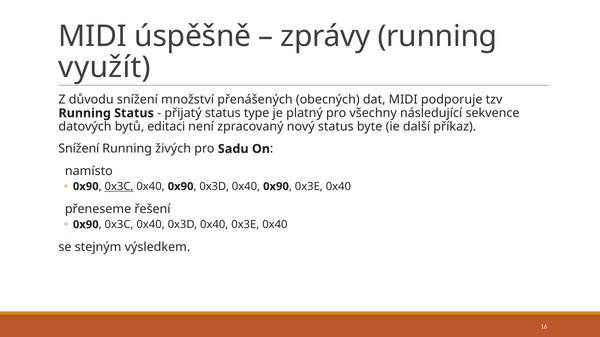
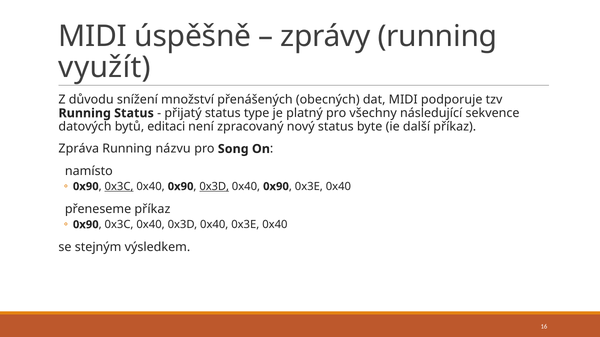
Snížení at (79, 149): Snížení -> Zpráva
živých: živých -> názvu
Sadu: Sadu -> Song
0x3D at (214, 187) underline: none -> present
přeneseme řešení: řešení -> příkaz
